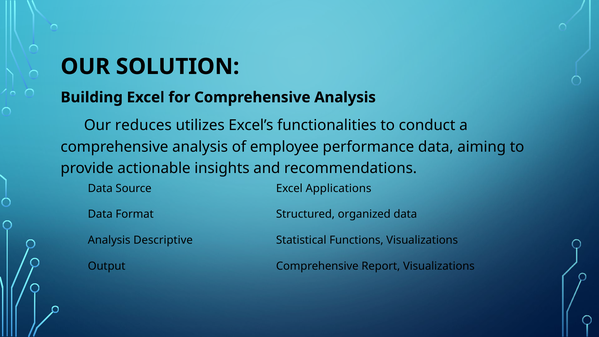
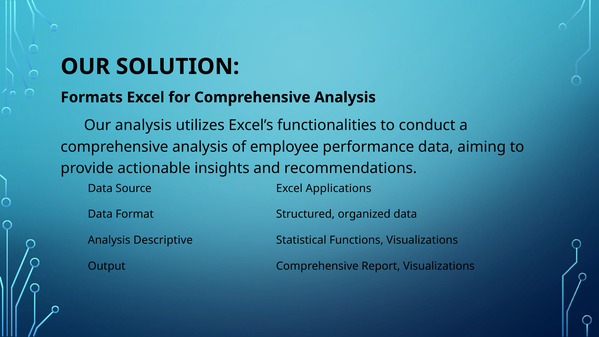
Building: Building -> Formats
Our reduces: reduces -> analysis
